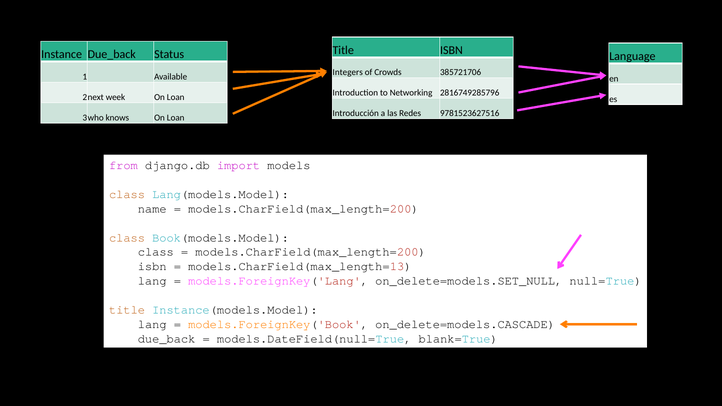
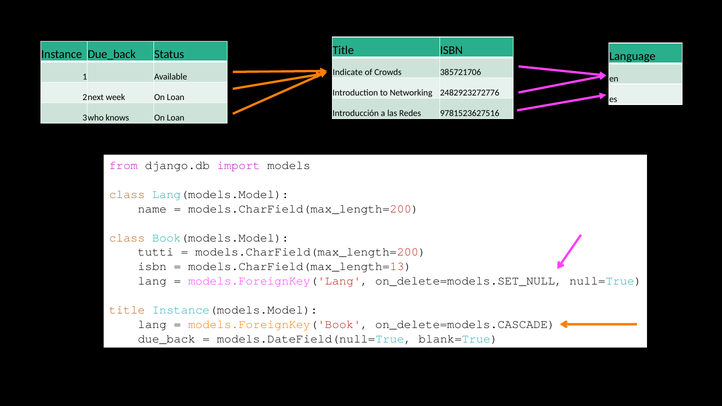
Integers: Integers -> Indicate
2816749285796: 2816749285796 -> 2482923272776
class at (156, 252): class -> tutti
